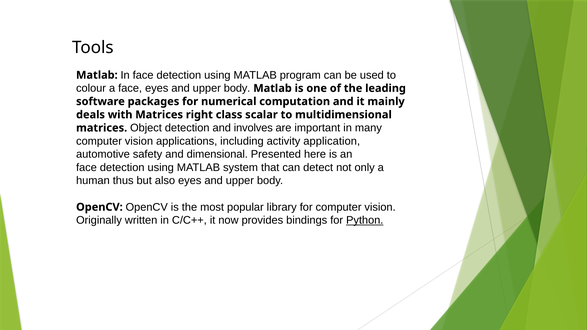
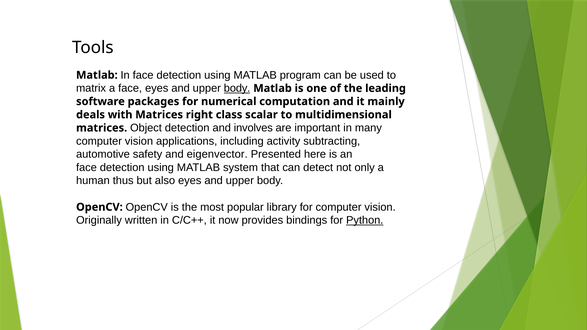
colour: colour -> matrix
body at (237, 88) underline: none -> present
application: application -> subtracting
dimensional: dimensional -> eigenvector
